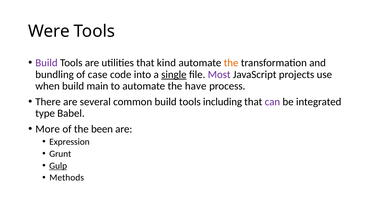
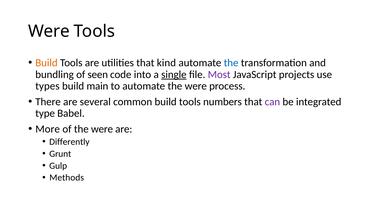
Build at (46, 63) colour: purple -> orange
the at (231, 63) colour: orange -> blue
case: case -> seen
when: when -> types
automate the have: have -> were
including: including -> numbers
of the been: been -> were
Expression: Expression -> Differently
Gulp underline: present -> none
